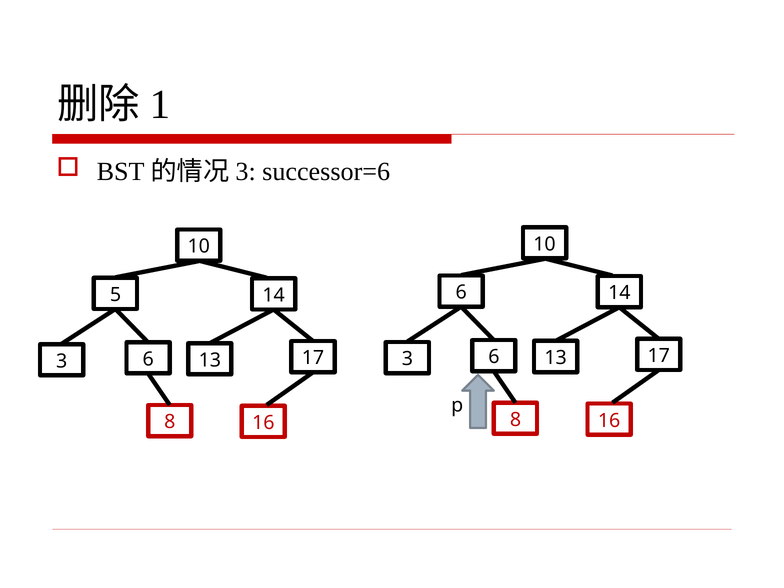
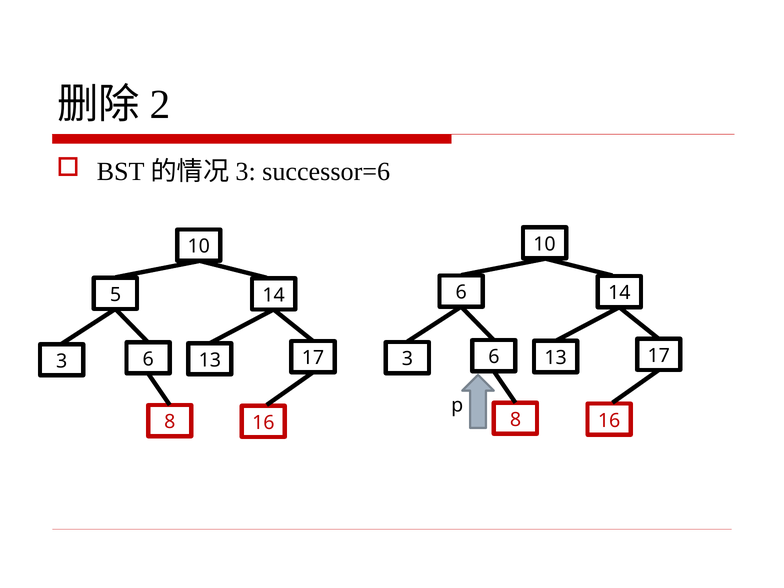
1: 1 -> 2
